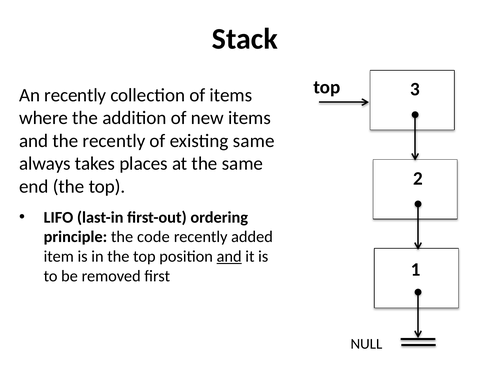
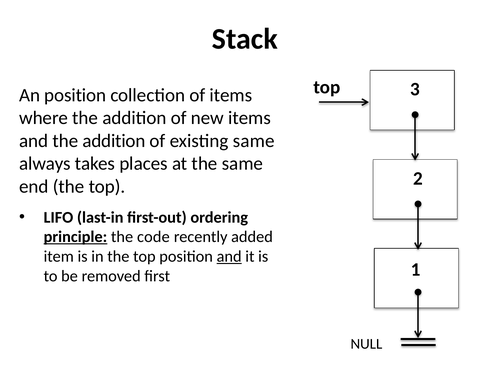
An recently: recently -> position
and the recently: recently -> addition
principle underline: none -> present
